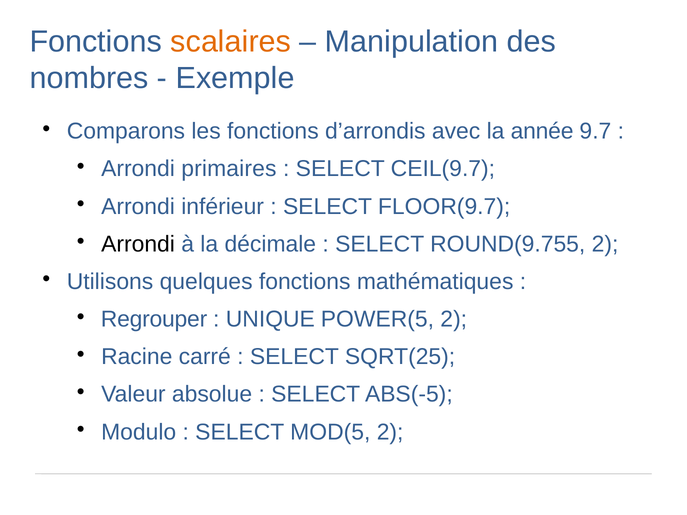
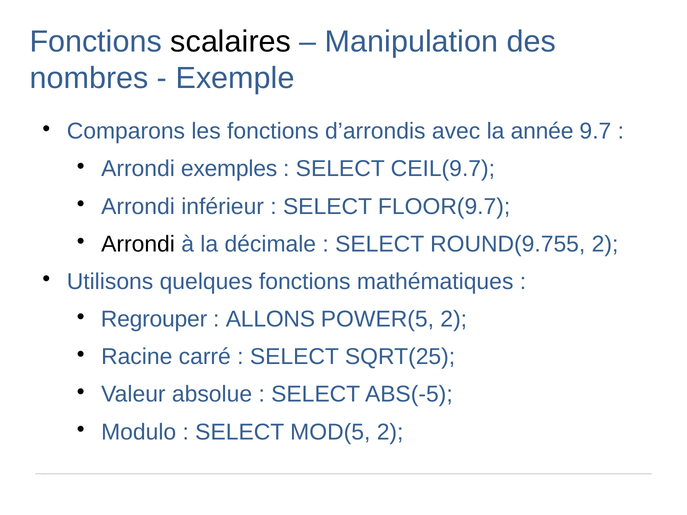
scalaires colour: orange -> black
primaires: primaires -> exemples
UNIQUE: UNIQUE -> ALLONS
